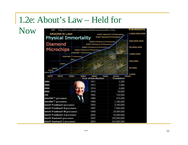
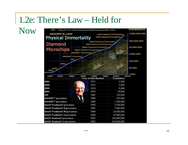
About’s: About’s -> There’s
